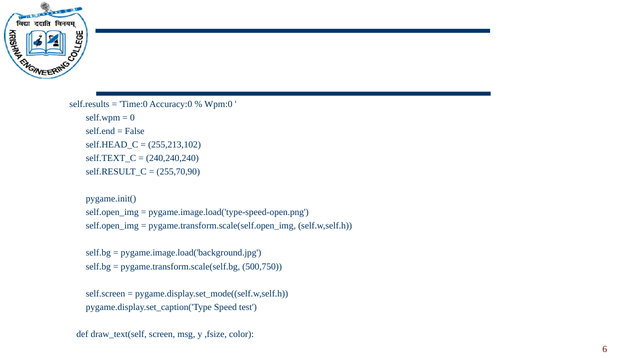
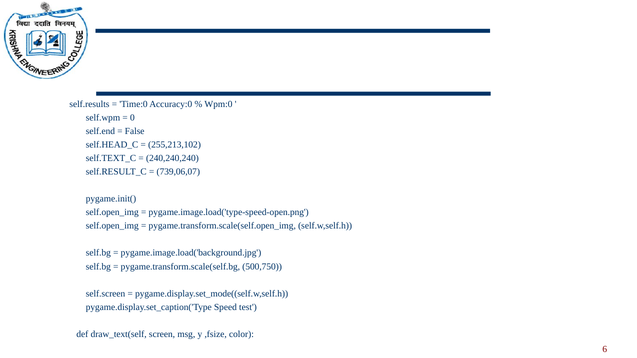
255,70,90: 255,70,90 -> 739,06,07
